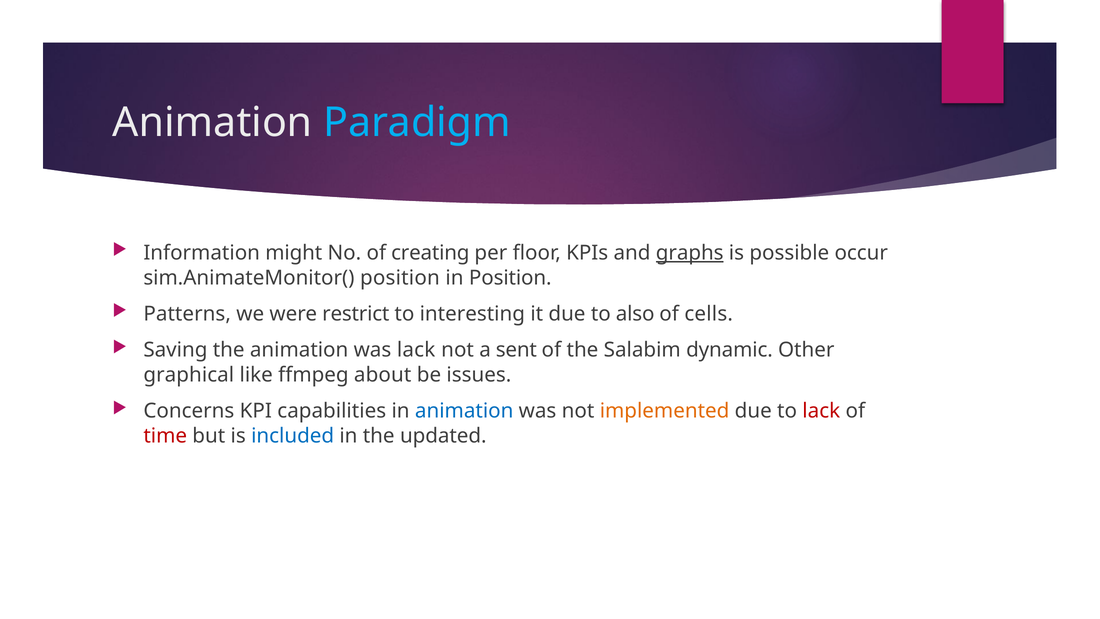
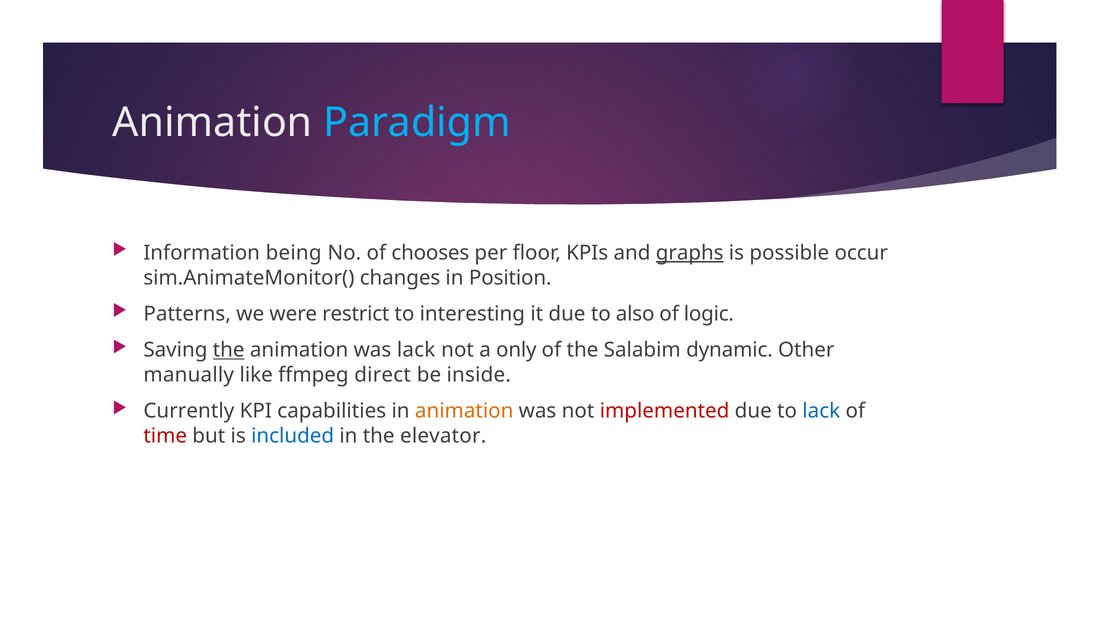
might: might -> being
creating: creating -> chooses
sim.AnimateMonitor( position: position -> changes
cells: cells -> logic
the at (229, 350) underline: none -> present
sent: sent -> only
graphical: graphical -> manually
about: about -> direct
issues: issues -> inside
Concerns: Concerns -> Currently
animation at (464, 411) colour: blue -> orange
implemented colour: orange -> red
lack at (821, 411) colour: red -> blue
updated: updated -> elevator
